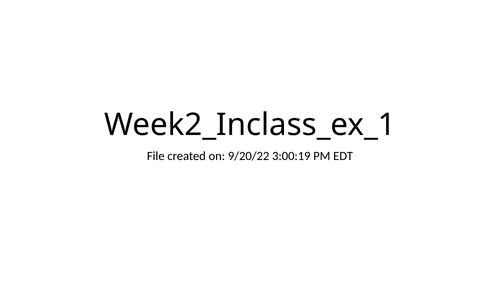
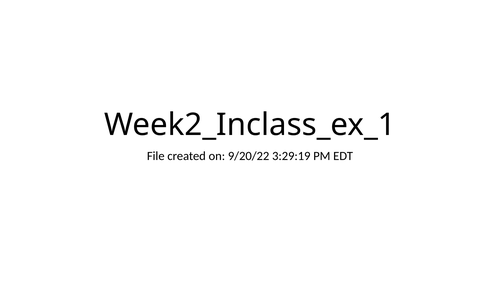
3:00:19: 3:00:19 -> 3:29:19
